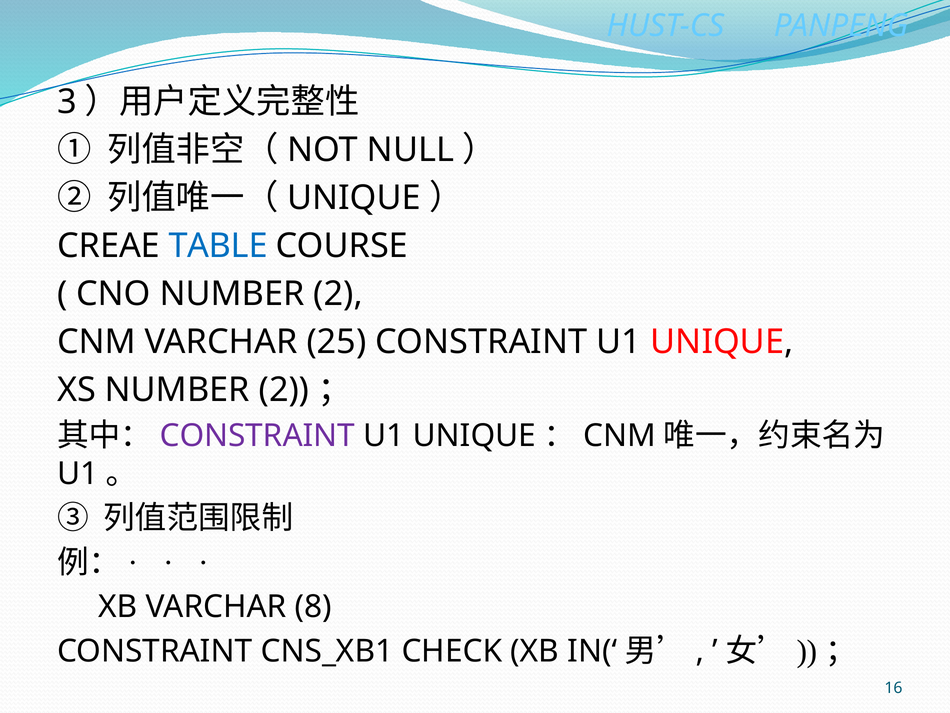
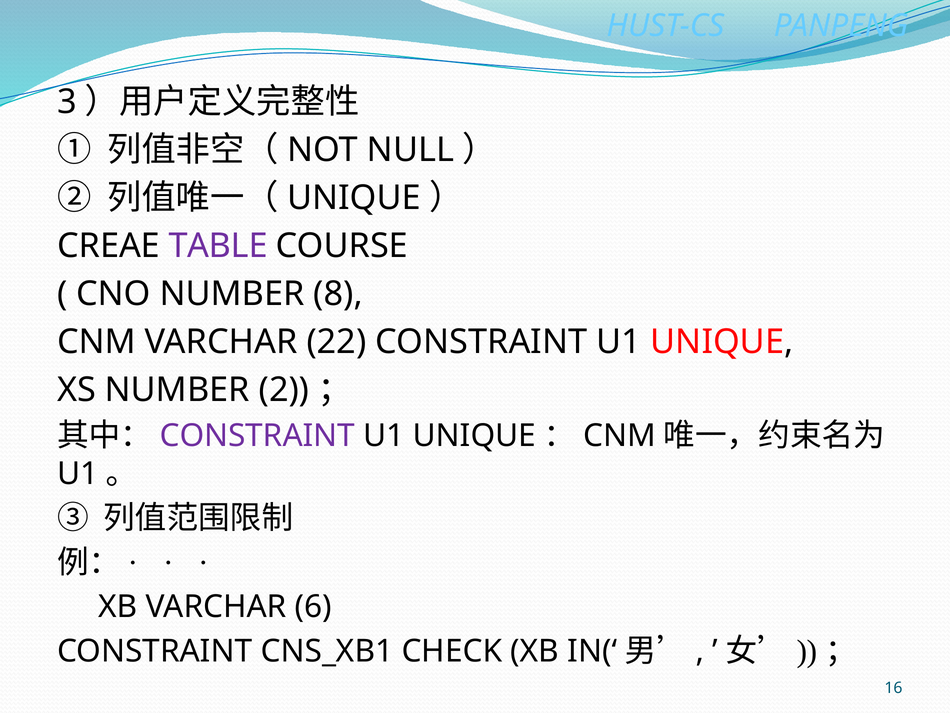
TABLE colour: blue -> purple
CNO NUMBER 2: 2 -> 8
25: 25 -> 22
8: 8 -> 6
